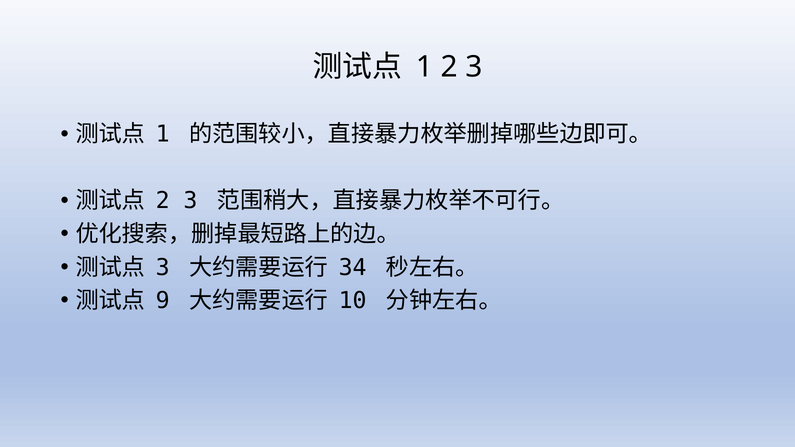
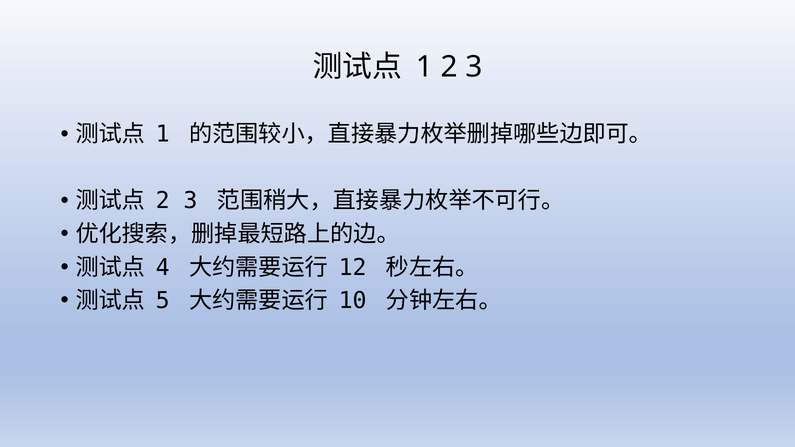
3 at (163, 267): 3 -> 4
34: 34 -> 12
9: 9 -> 5
